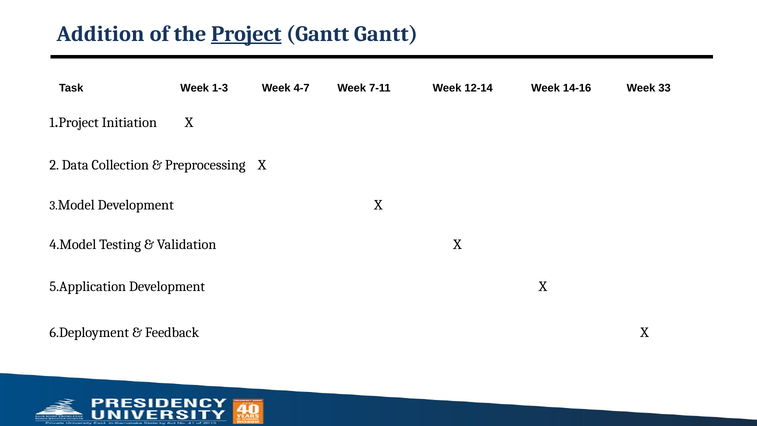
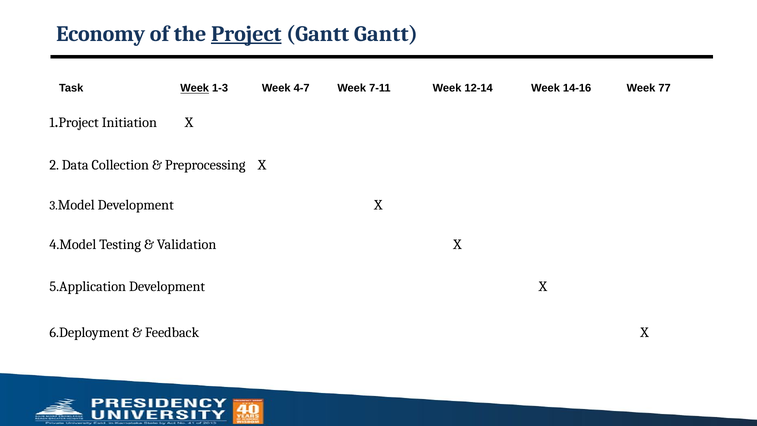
Addition: Addition -> Economy
Week at (195, 88) underline: none -> present
33: 33 -> 77
